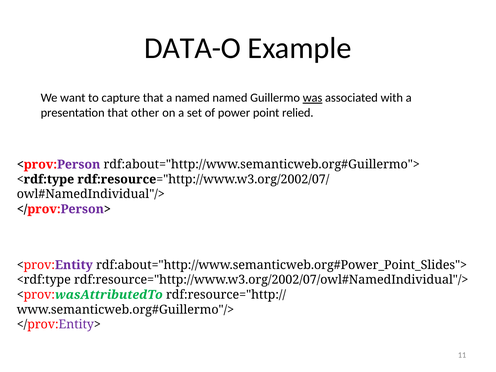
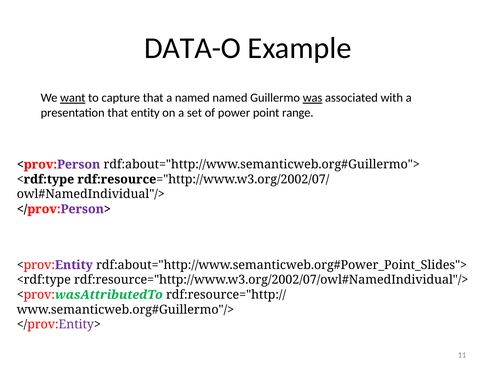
want underline: none -> present
other: other -> entity
relied: relied -> range
